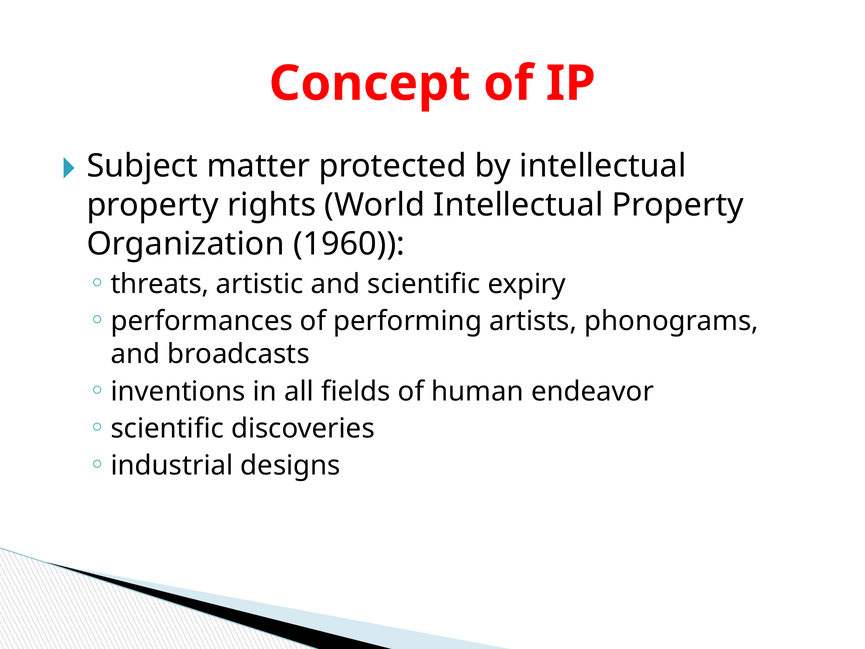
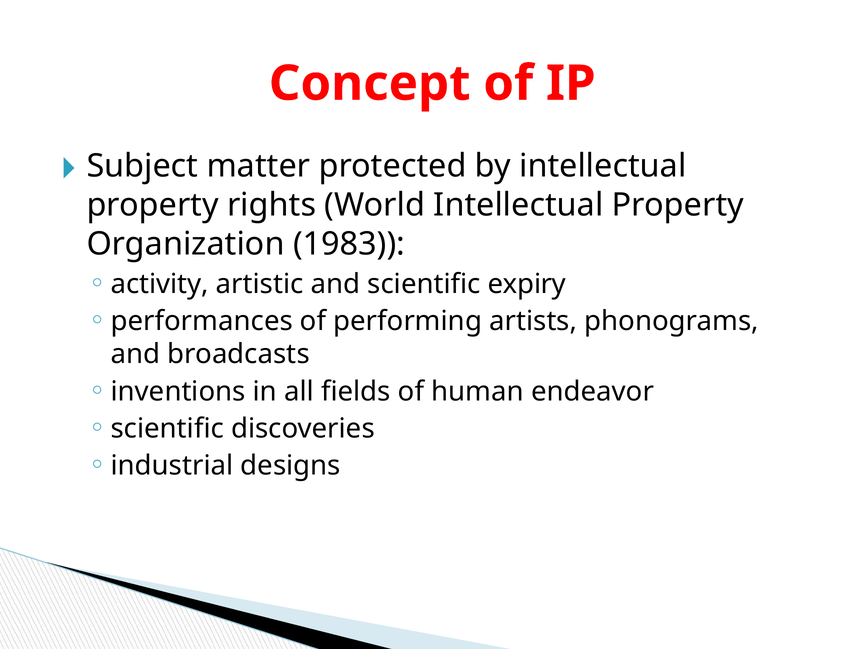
1960: 1960 -> 1983
threats: threats -> activity
